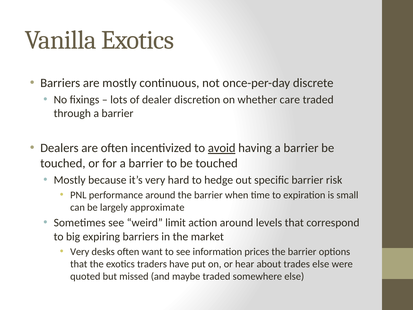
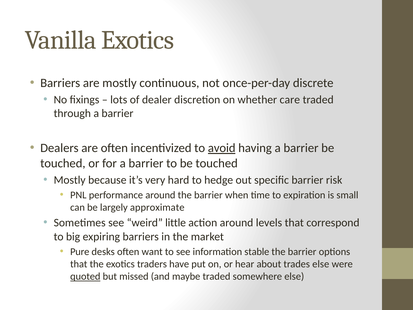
limit: limit -> little
Very at (80, 251): Very -> Pure
prices: prices -> stable
quoted underline: none -> present
